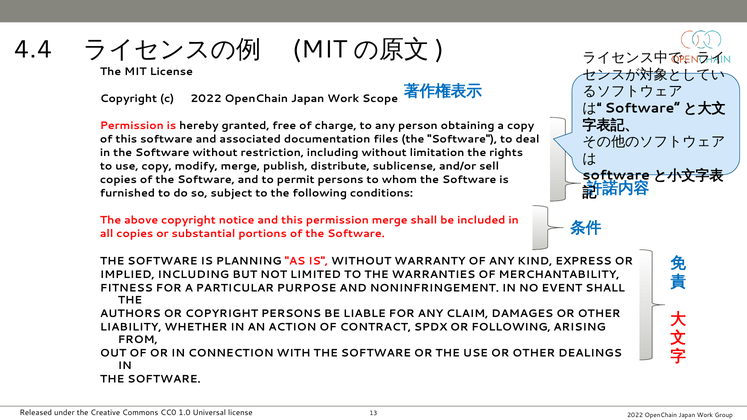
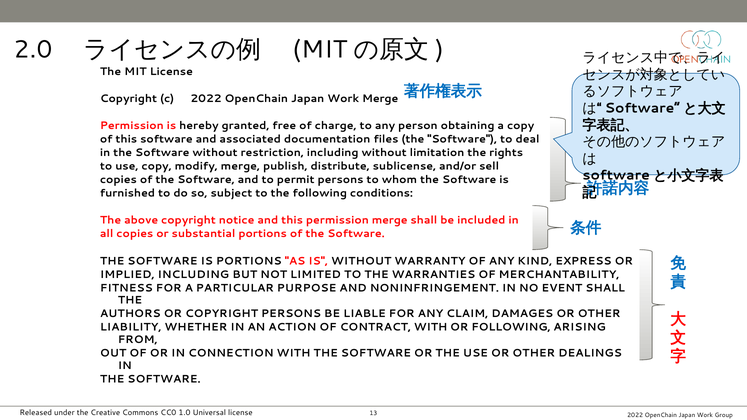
4.4: 4.4 -> 2.0
Work Scope: Scope -> Merge
IS PLANNING: PLANNING -> PORTIONS
CONTRACT SPDX: SPDX -> WITH
